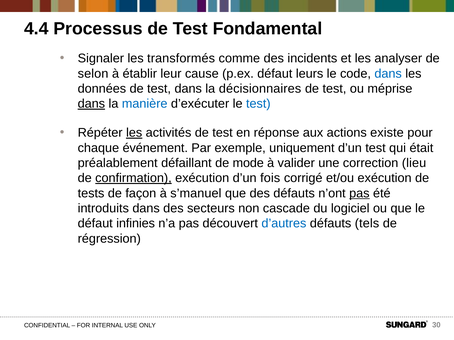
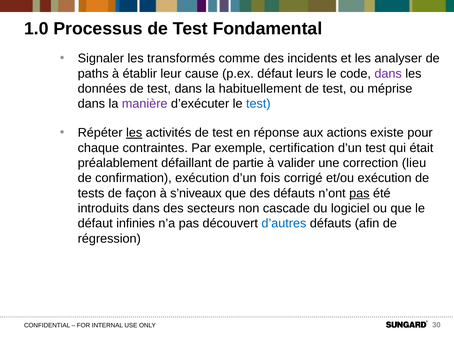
4.4: 4.4 -> 1.0
selon: selon -> paths
dans at (388, 74) colour: blue -> purple
décisionnaires: décisionnaires -> habituellement
dans at (91, 104) underline: present -> none
manière colour: blue -> purple
événement: événement -> contraintes
uniquement: uniquement -> certification
mode: mode -> partie
confirmation underline: present -> none
s’manuel: s’manuel -> s’niveaux
tels: tels -> afin
